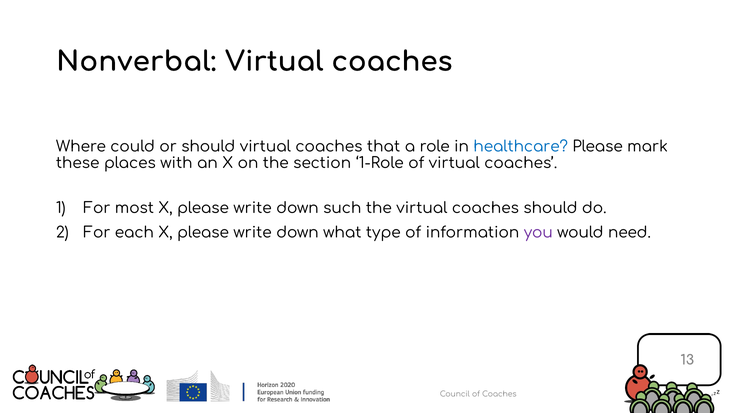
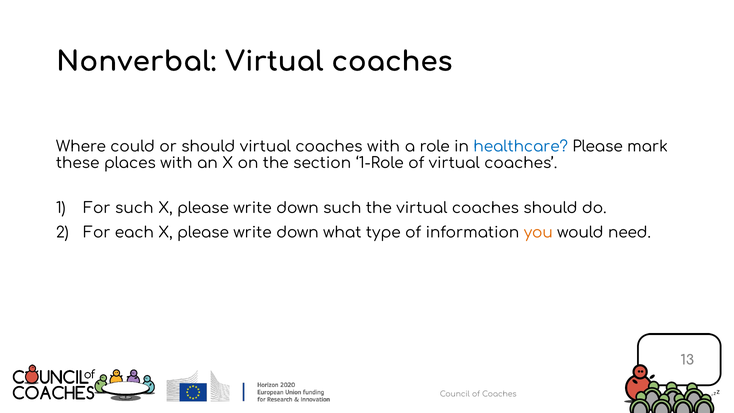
coaches that: that -> with
For most: most -> such
you colour: purple -> orange
